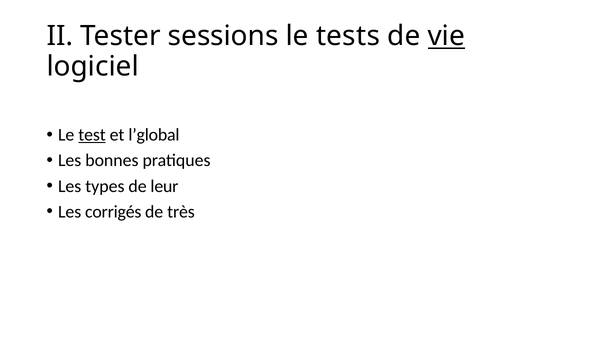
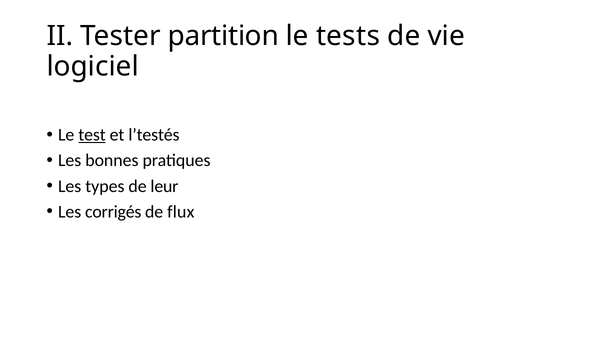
sessions: sessions -> partition
vie underline: present -> none
l’global: l’global -> l’testés
très: très -> flux
